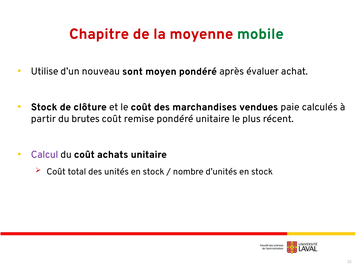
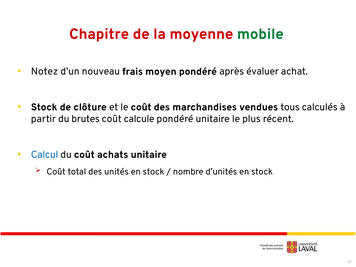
Utilise: Utilise -> Notez
sont: sont -> frais
paie: paie -> tous
remise: remise -> calcule
Calcul colour: purple -> blue
